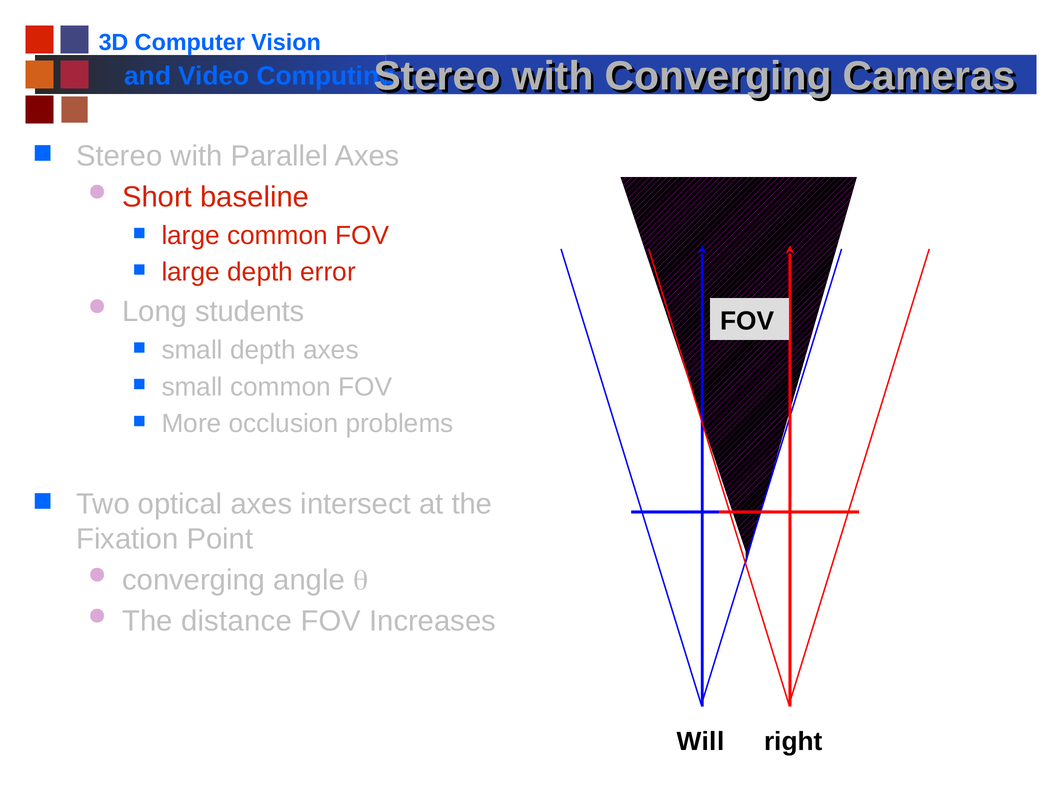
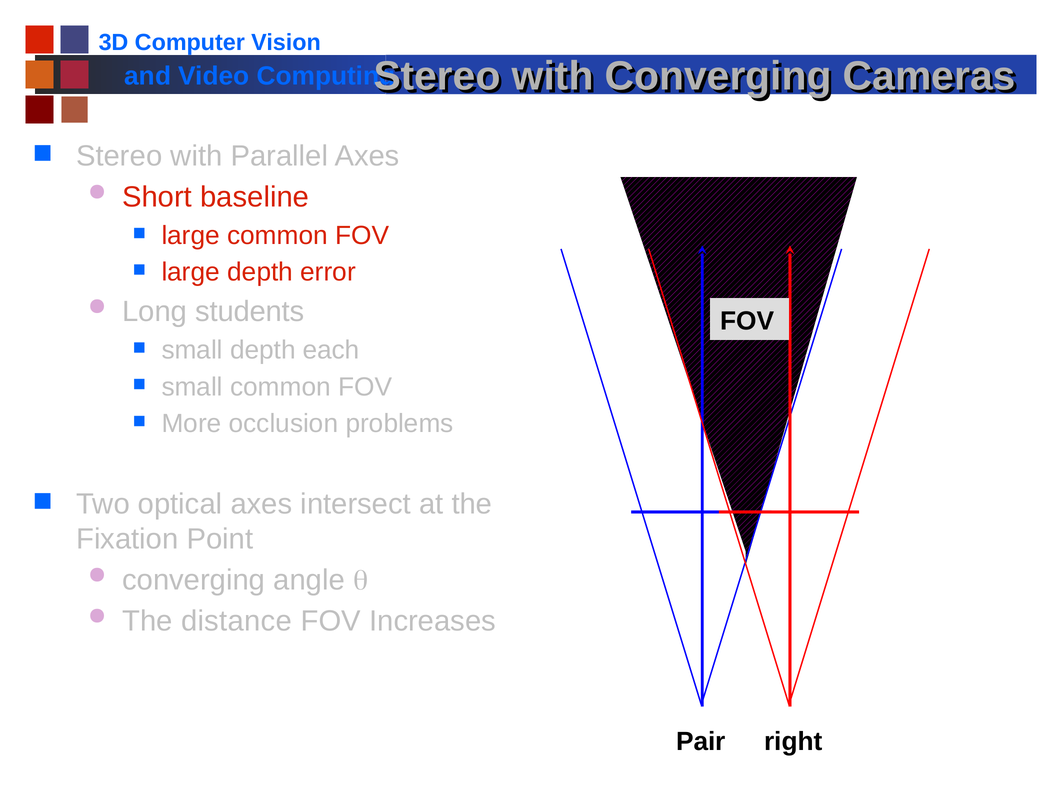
depth axes: axes -> each
Will: Will -> Pair
